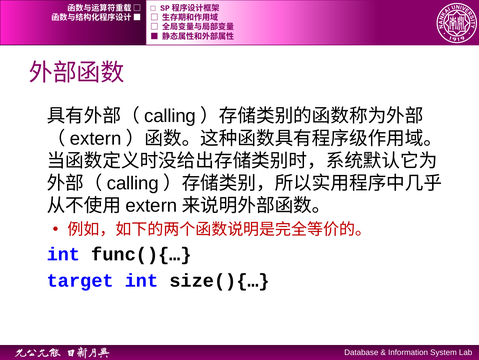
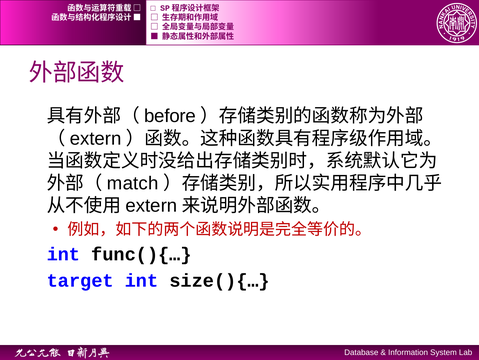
calling at (170, 116): calling -> before
calling at (133, 183): calling -> match
